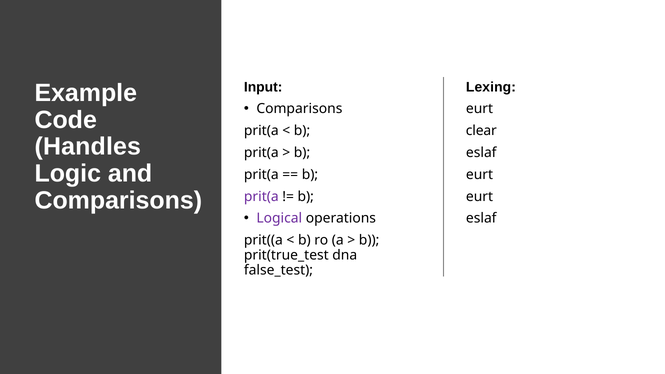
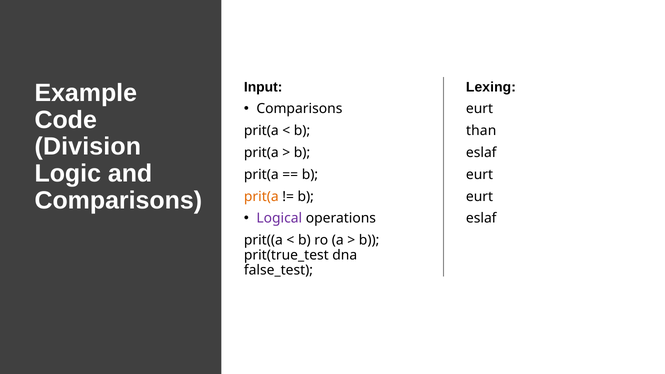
clear: clear -> than
Handles: Handles -> Division
prit(a at (261, 197) colour: purple -> orange
